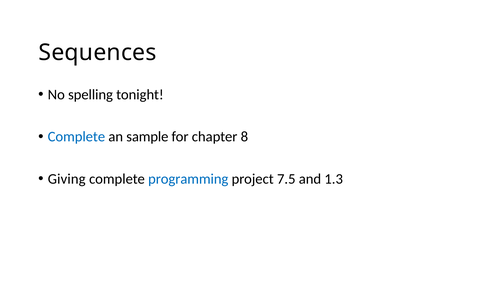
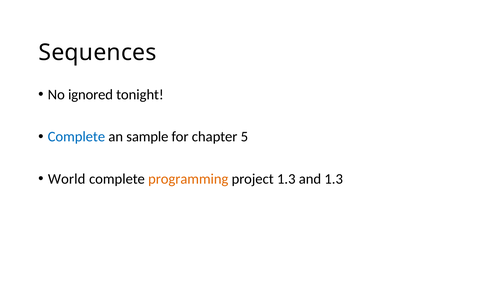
spelling: spelling -> ignored
8: 8 -> 5
Giving: Giving -> World
programming colour: blue -> orange
project 7.5: 7.5 -> 1.3
